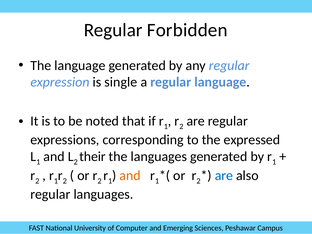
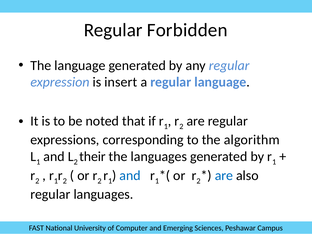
single: single -> insert
expressed: expressed -> algorithm
and at (130, 175) colour: orange -> blue
